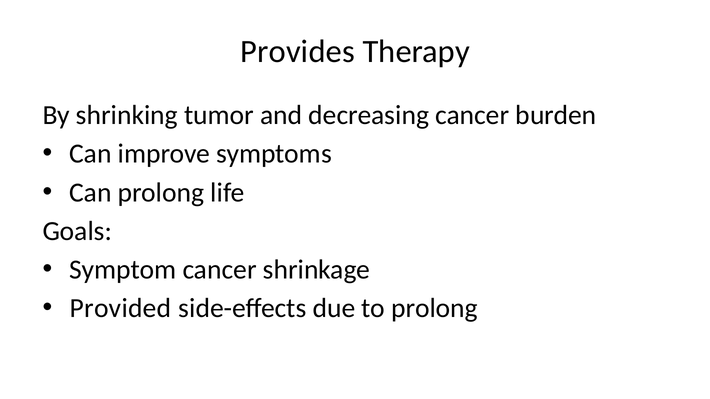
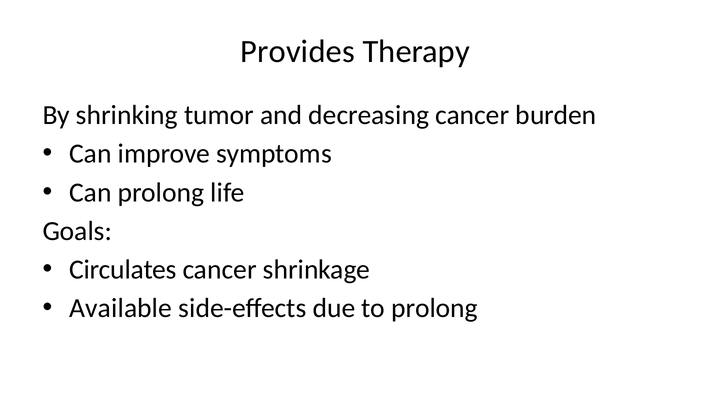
Symptom: Symptom -> Circulates
Provided: Provided -> Available
